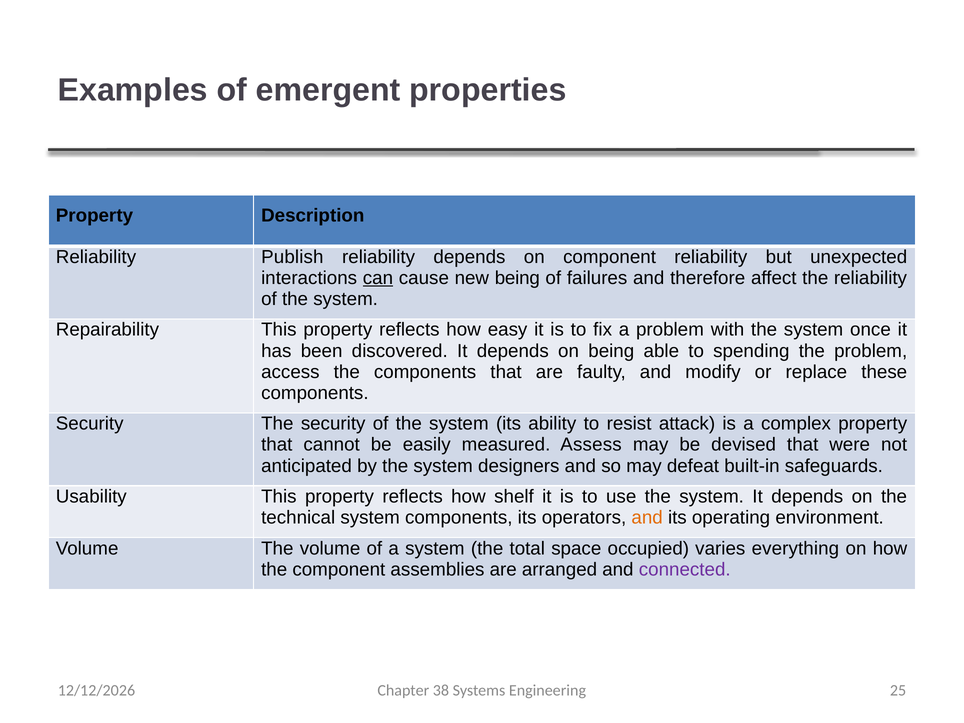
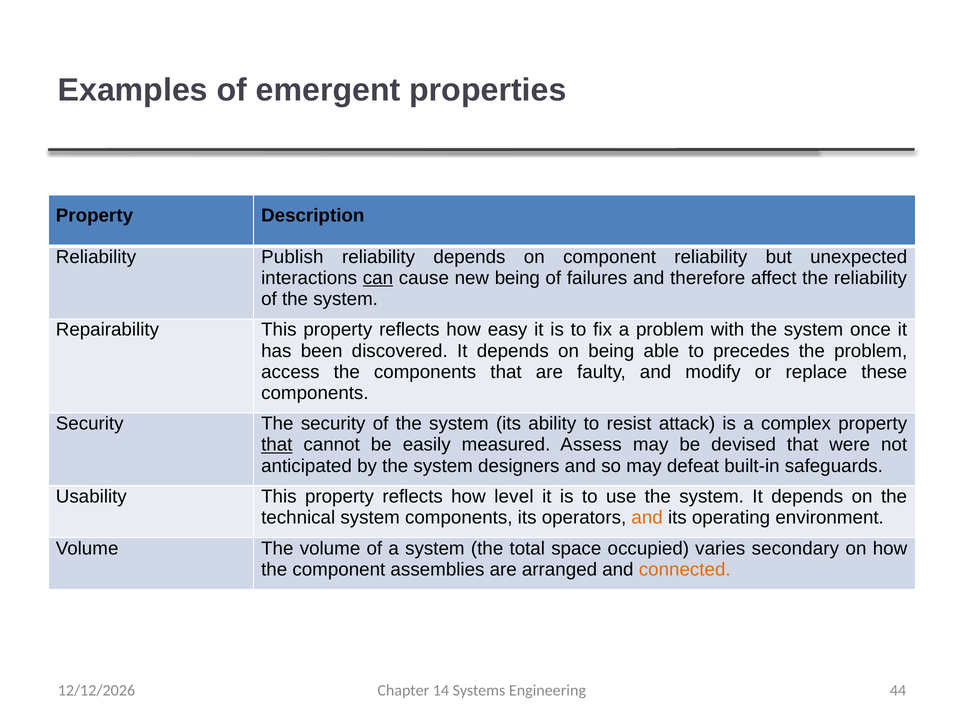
spending: spending -> precedes
that at (277, 445) underline: none -> present
shelf: shelf -> level
everything: everything -> secondary
connected colour: purple -> orange
38: 38 -> 14
25: 25 -> 44
